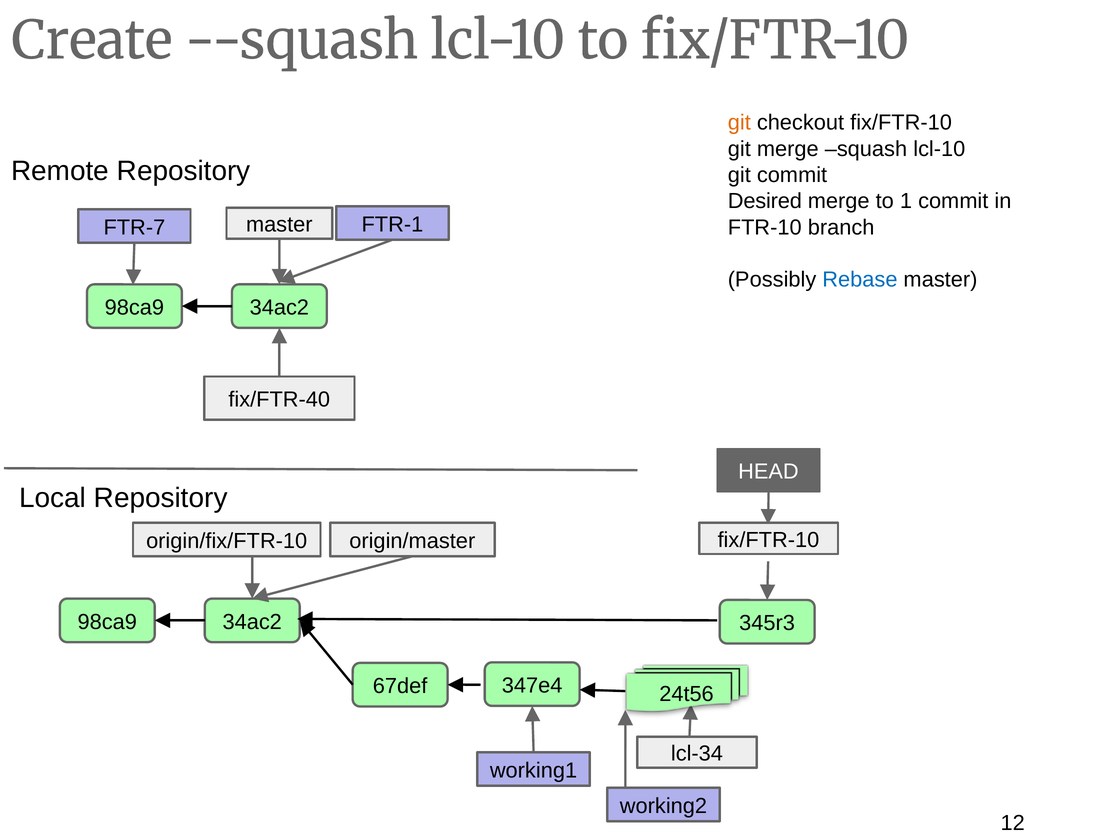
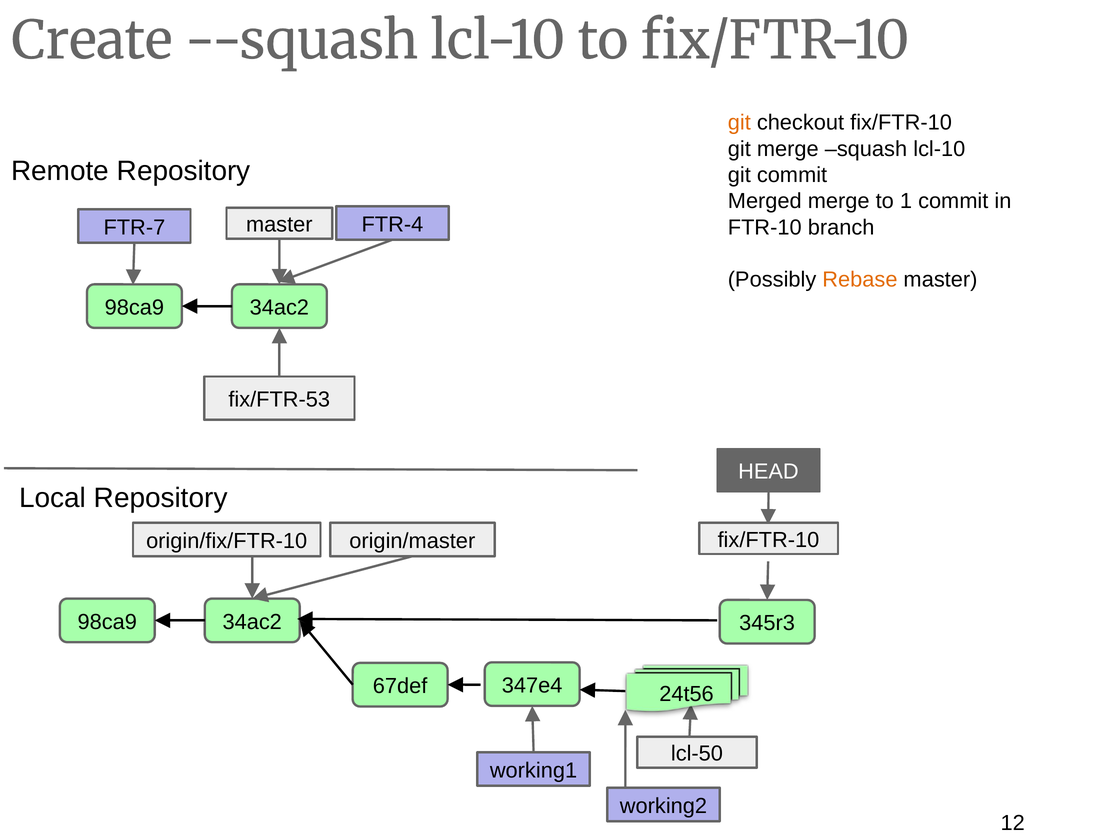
Desired: Desired -> Merged
FTR-1: FTR-1 -> FTR-4
Rebase colour: blue -> orange
fix/FTR-40: fix/FTR-40 -> fix/FTR-53
lcl-34: lcl-34 -> lcl-50
